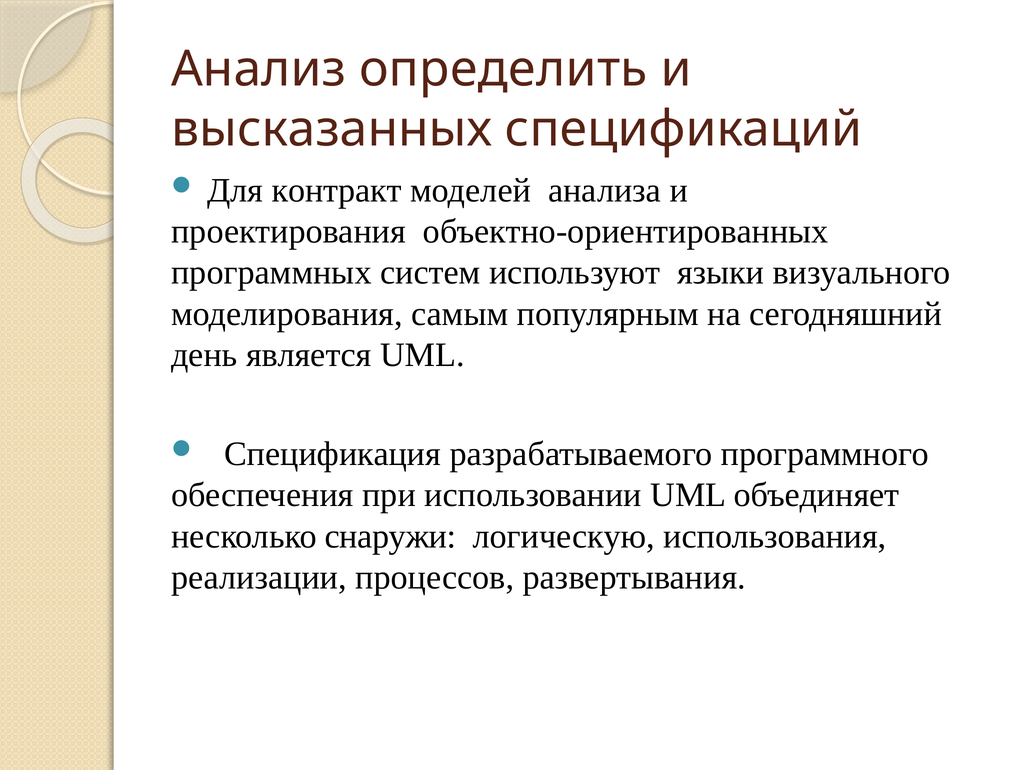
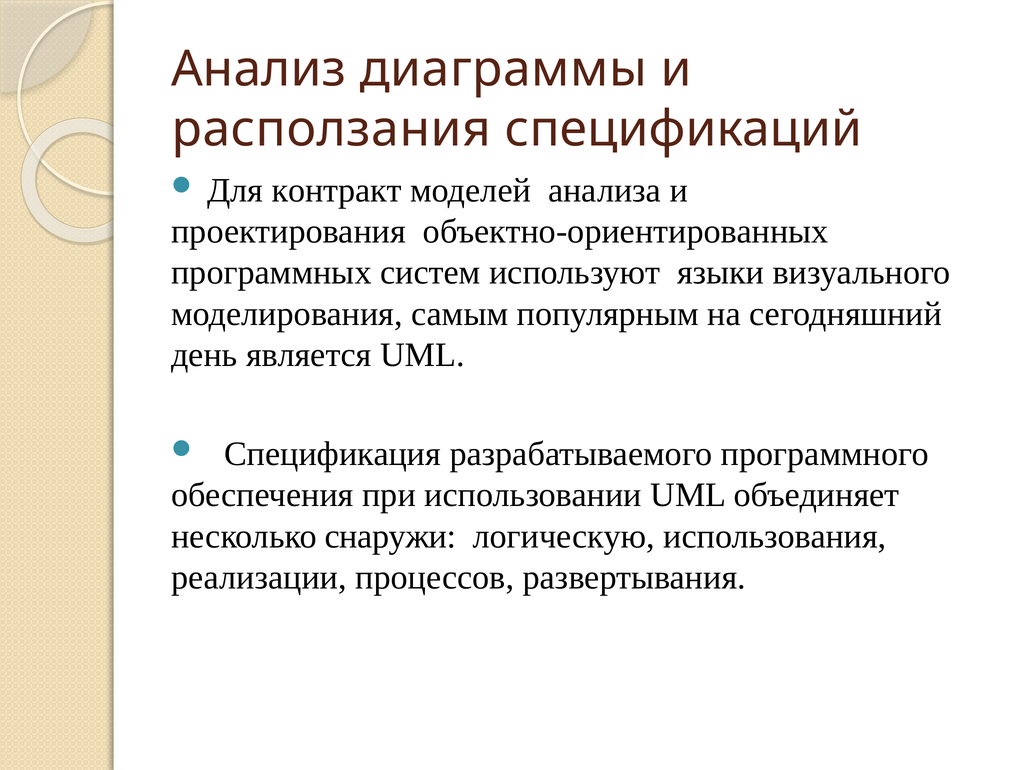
определить: определить -> диаграммы
высказанных: высказанных -> расползания
